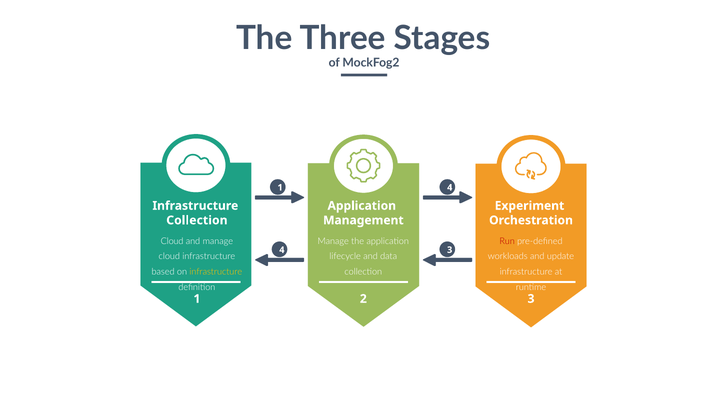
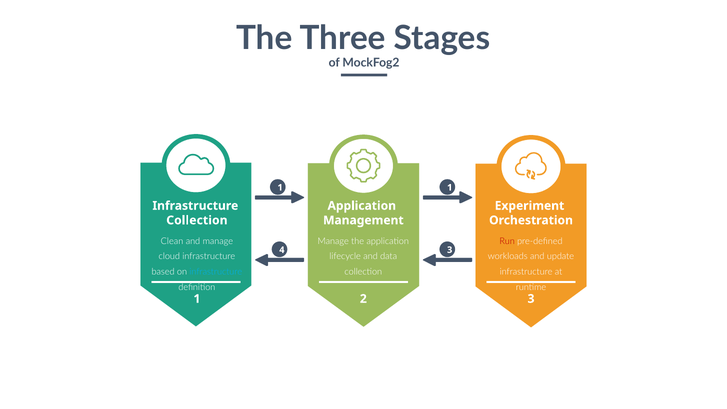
1 4: 4 -> 1
Cloud at (172, 241): Cloud -> Clean
infrastructure at (216, 272) colour: yellow -> light blue
